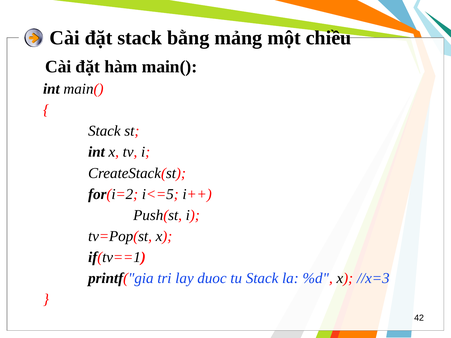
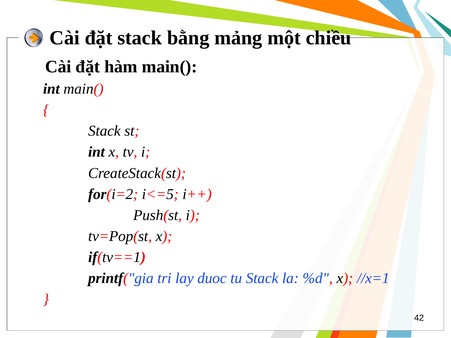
//x=3: //x=3 -> //x=1
